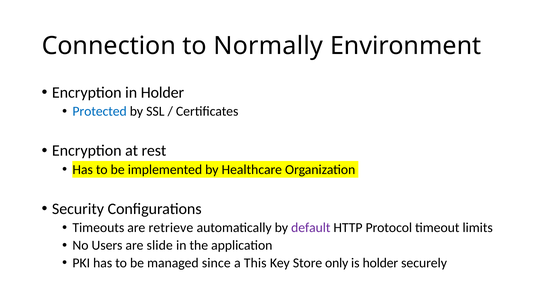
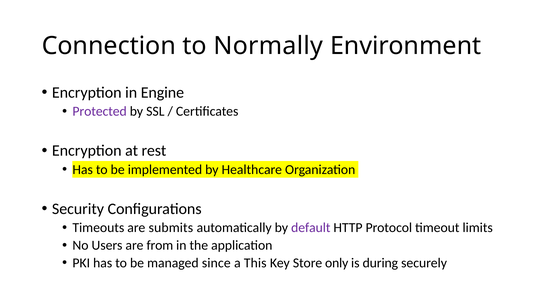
in Holder: Holder -> Engine
Protected colour: blue -> purple
retrieve: retrieve -> submits
slide: slide -> from
is holder: holder -> during
